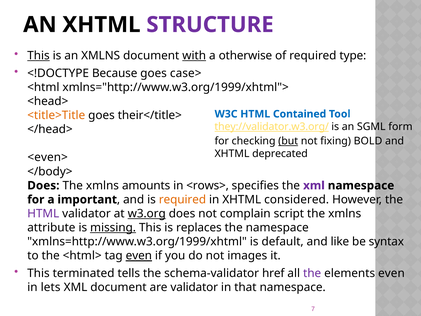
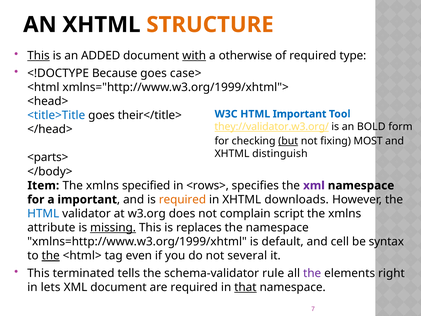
STRUCTURE colour: purple -> orange
an XMLNS: XMLNS -> ADDED
<title>Title colour: orange -> blue
HTML Contained: Contained -> Important
SGML: SGML -> BOLD
BOLD: BOLD -> MOST
deprecated: deprecated -> distinguish
<even>: <even> -> <parts>
Does at (43, 185): Does -> Item
amounts: amounts -> specified
considered: considered -> downloads
HTML at (43, 213) colour: purple -> blue
w3.org underline: present -> none
like: like -> cell
the at (51, 256) underline: none -> present
even at (139, 256) underline: present -> none
images: images -> several
href: href -> rule
elements even: even -> right
are validator: validator -> required
that underline: none -> present
